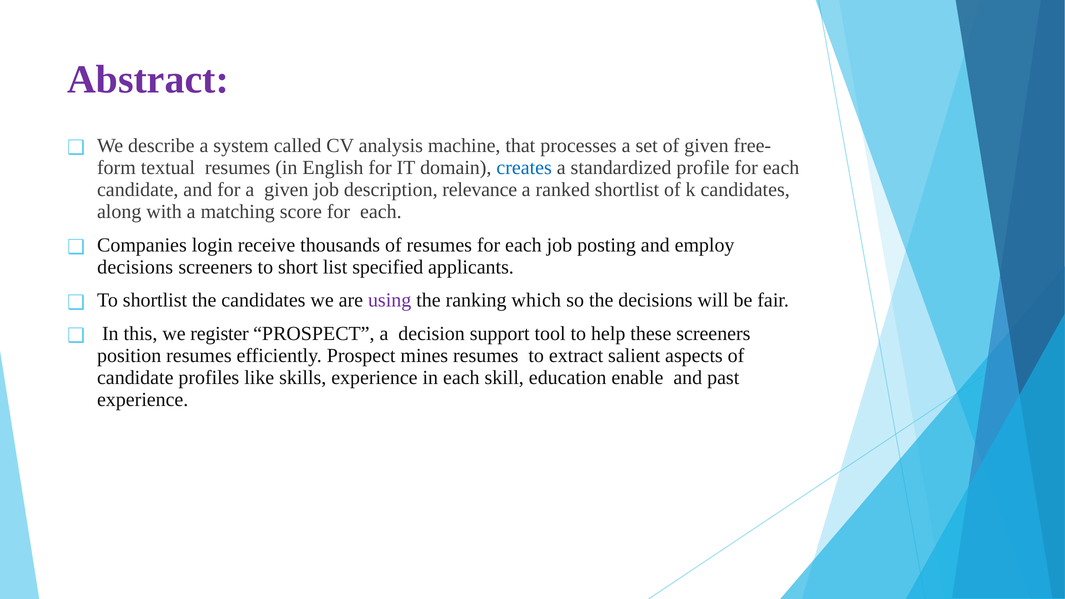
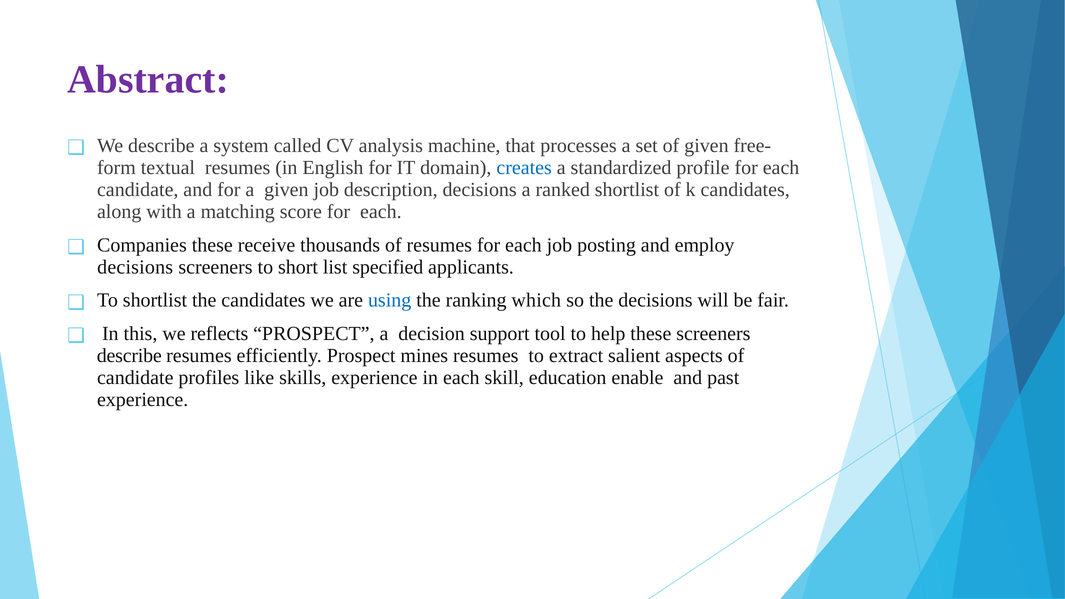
description relevance: relevance -> decisions
Companies login: login -> these
using colour: purple -> blue
register: register -> reflects
position at (129, 356): position -> describe
